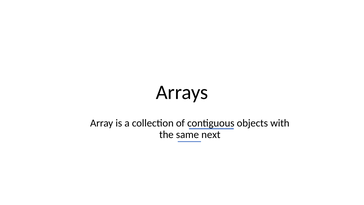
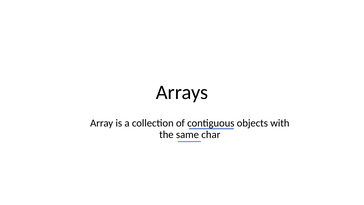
next: next -> char
